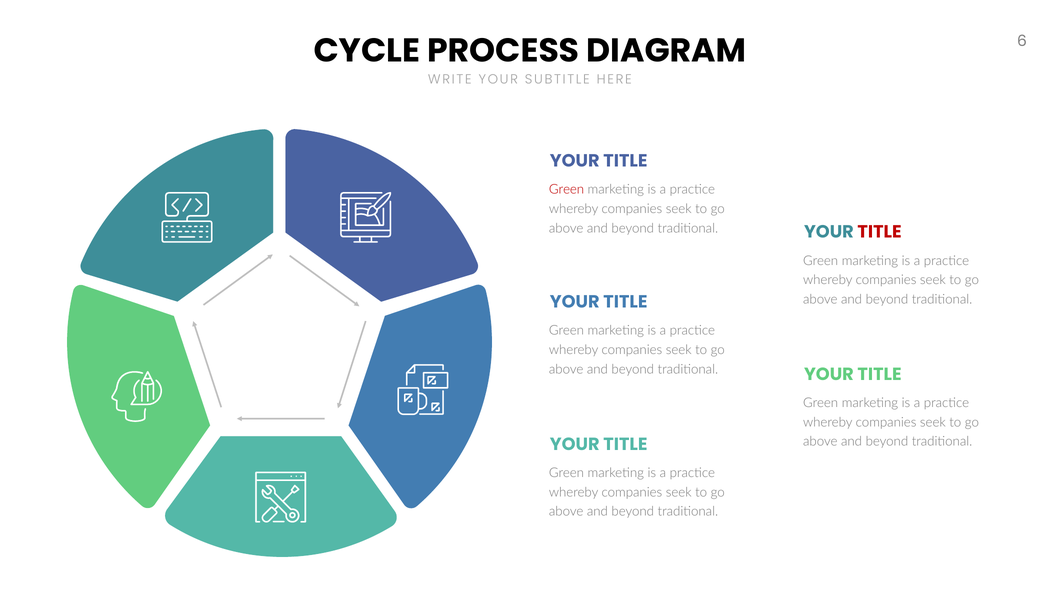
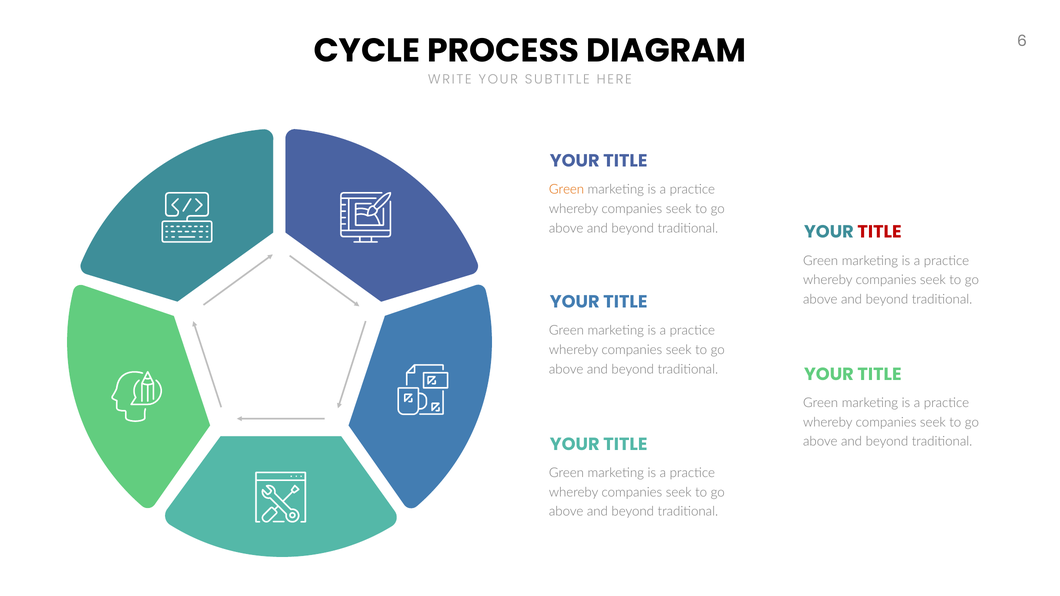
Green at (567, 190) colour: red -> orange
